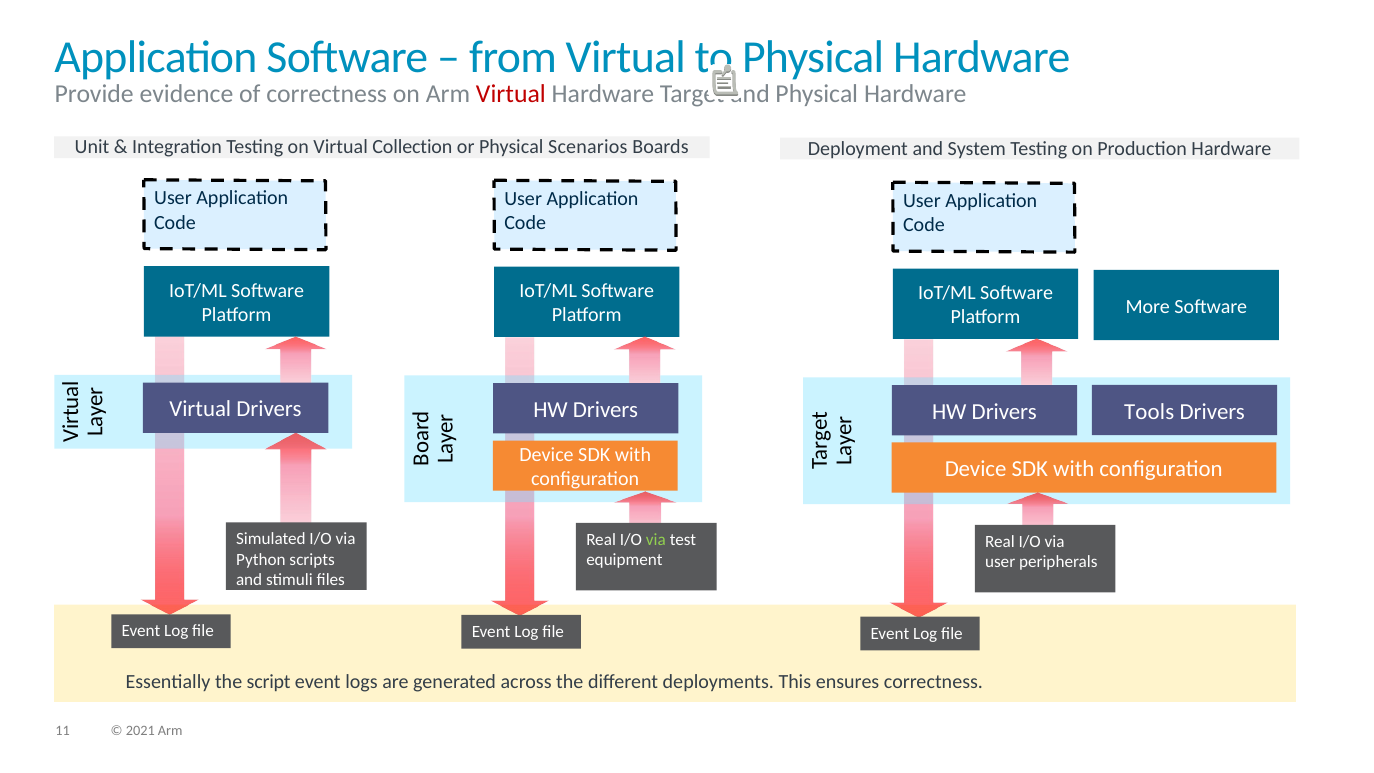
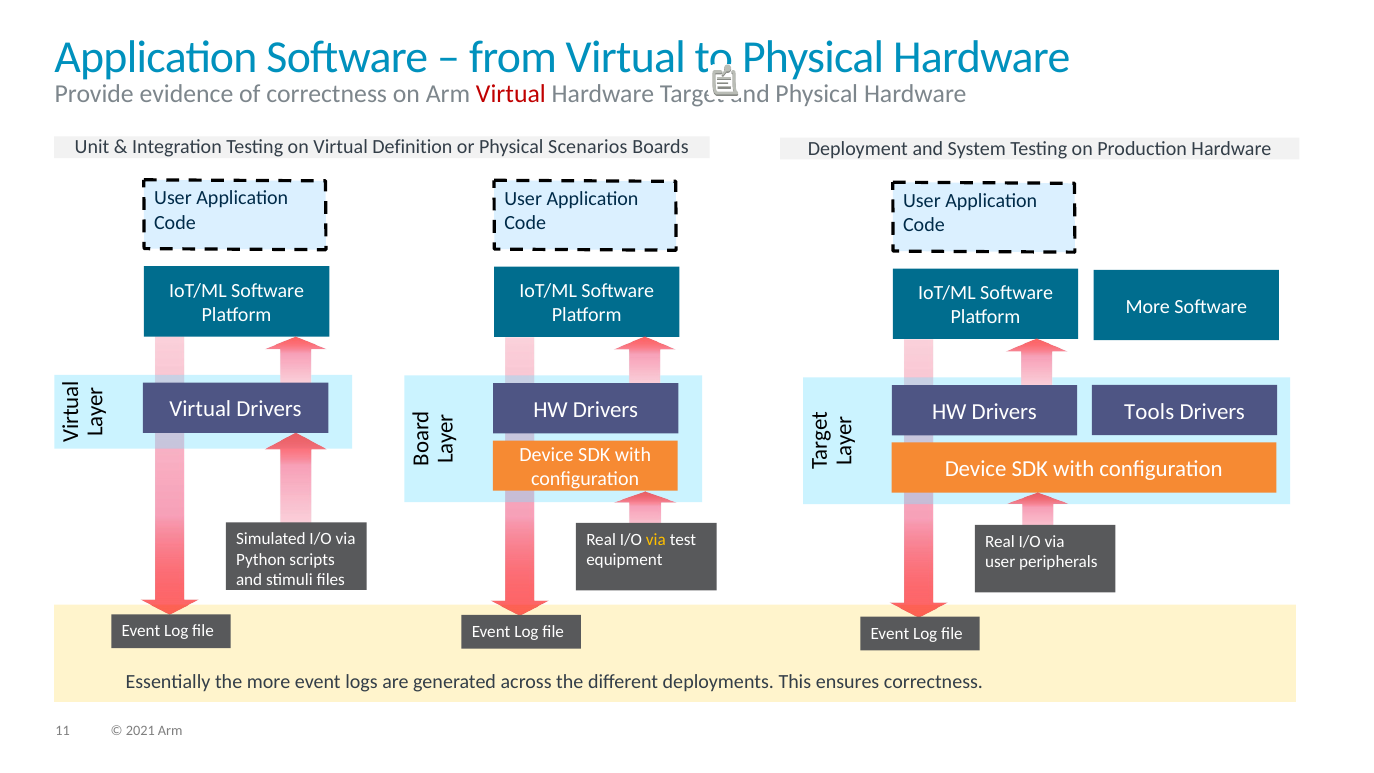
Collection: Collection -> Definition
via at (656, 539) colour: light green -> yellow
the script: script -> more
